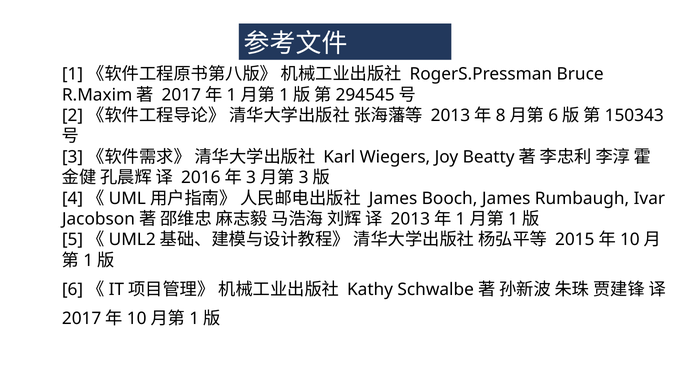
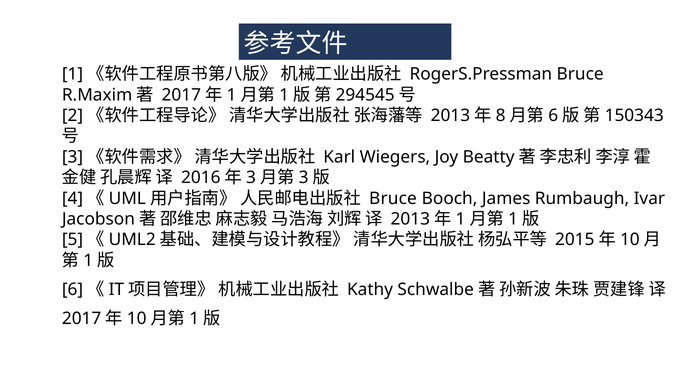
James at (393, 198): James -> Bruce
